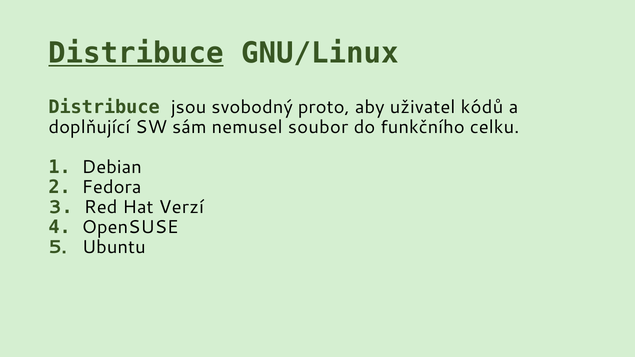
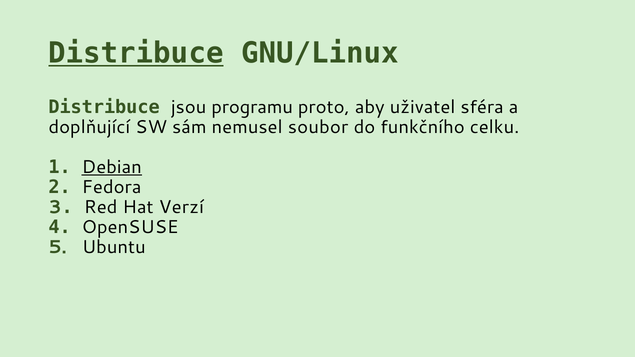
svobodný: svobodný -> programu
kódů: kódů -> sféra
Debian underline: none -> present
